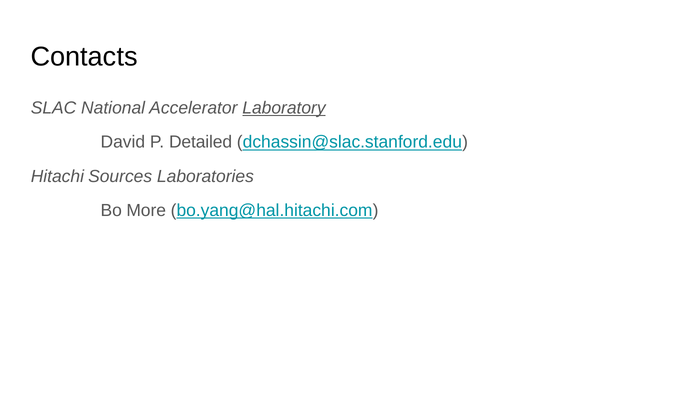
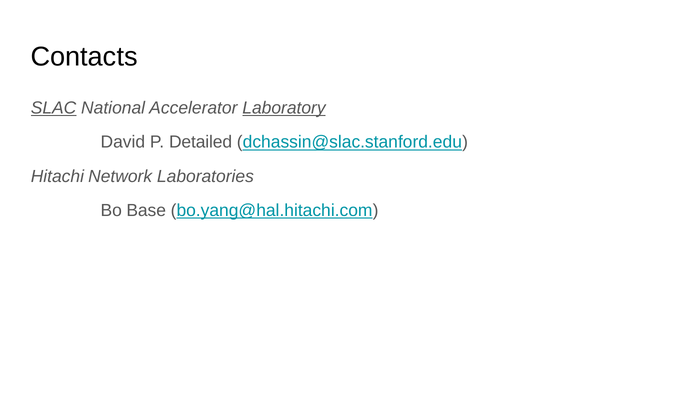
SLAC underline: none -> present
Sources: Sources -> Network
More: More -> Base
